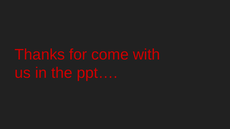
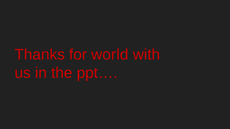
come: come -> world
